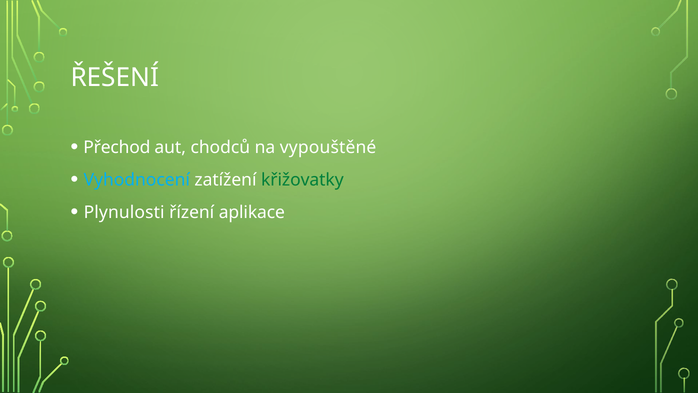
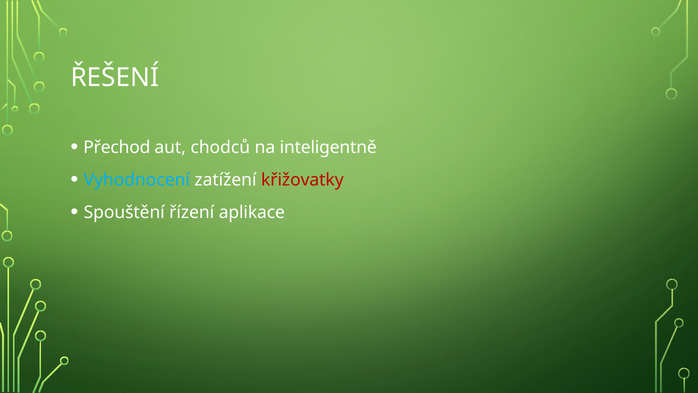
vypouštěné: vypouštěné -> inteligentně
křižovatky colour: green -> red
Plynulosti: Plynulosti -> Spouštění
